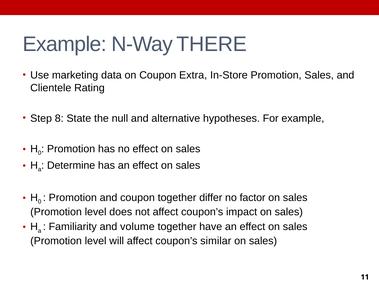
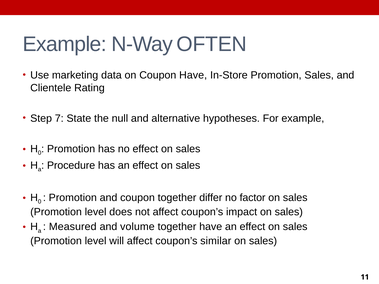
THERE: THERE -> OFTEN
Coupon Extra: Extra -> Have
8: 8 -> 7
Determine: Determine -> Procedure
Familiarity: Familiarity -> Measured
